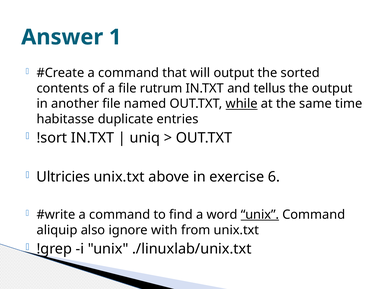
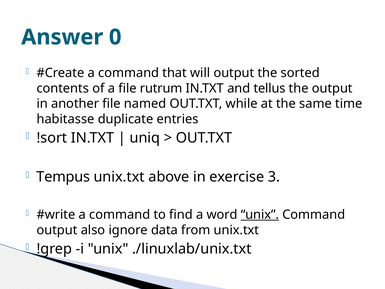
1: 1 -> 0
while underline: present -> none
Ultricies: Ultricies -> Tempus
6: 6 -> 3
aliquip at (57, 230): aliquip -> output
with: with -> data
